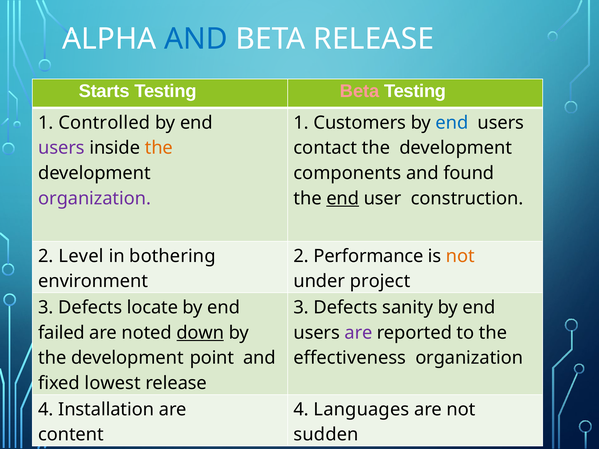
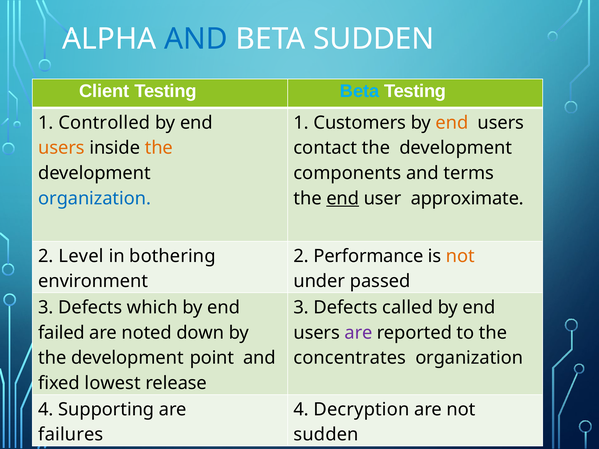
BETA RELEASE: RELEASE -> SUDDEN
Starts: Starts -> Client
Beta at (360, 91) colour: pink -> light blue
end at (452, 123) colour: blue -> orange
users at (61, 148) colour: purple -> orange
found: found -> terms
organization at (95, 198) colour: purple -> blue
construction: construction -> approximate
project: project -> passed
locate: locate -> which
sanity: sanity -> called
down underline: present -> none
effectiveness: effectiveness -> concentrates
Installation: Installation -> Supporting
Languages: Languages -> Decryption
content: content -> failures
